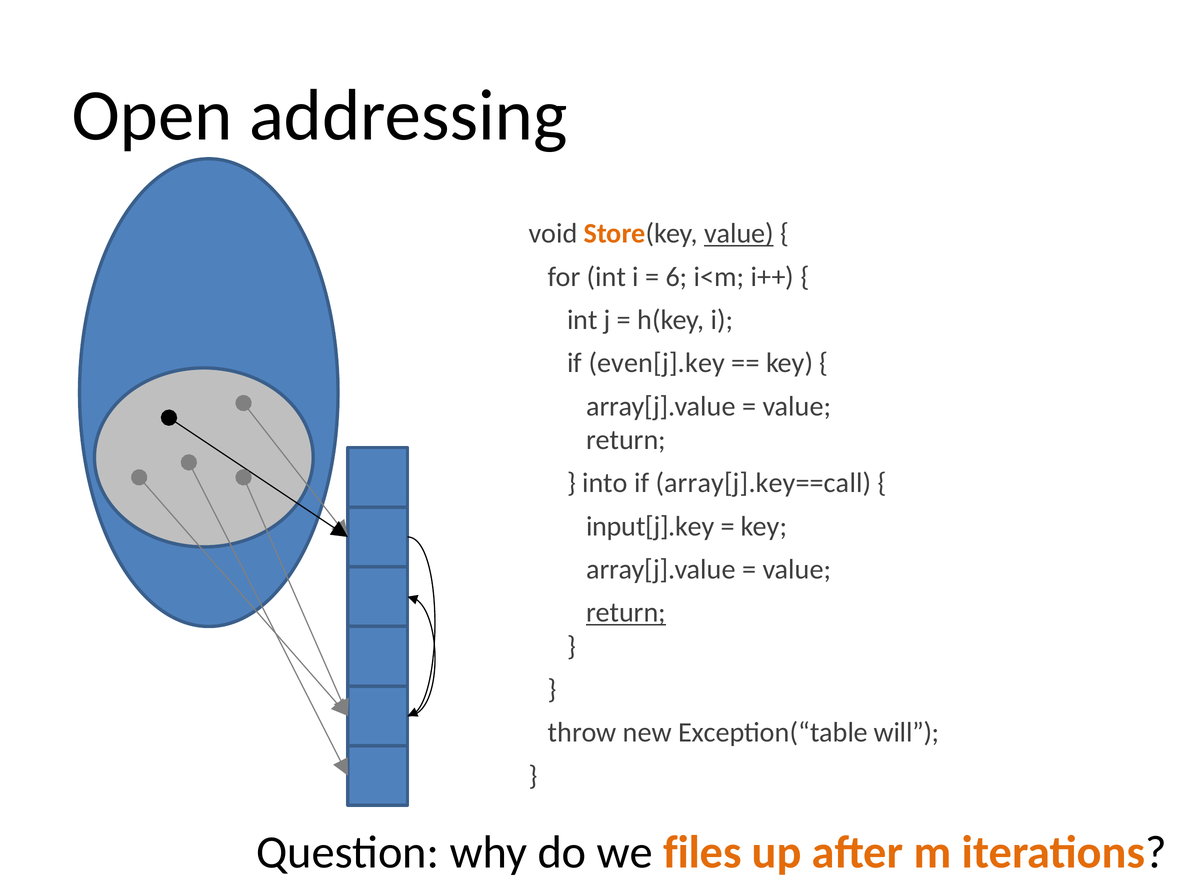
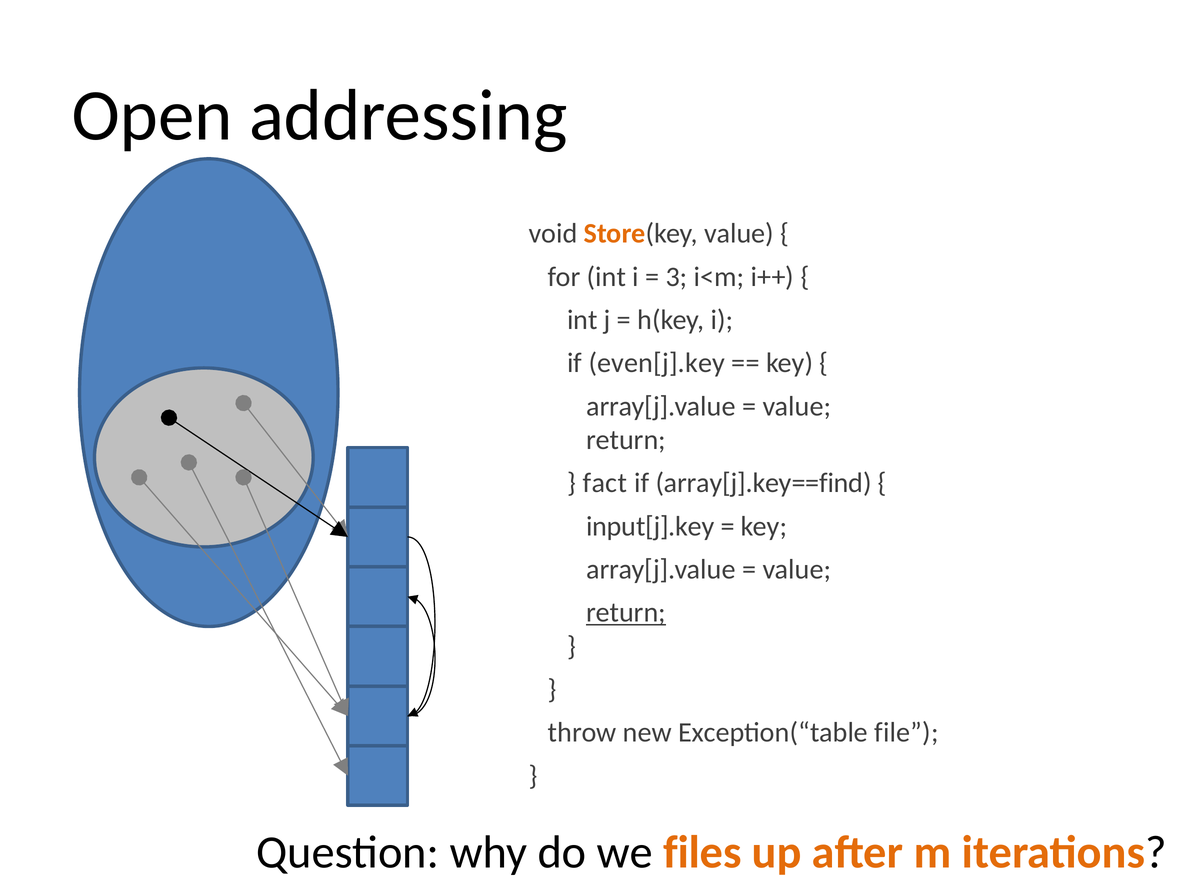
value at (739, 234) underline: present -> none
6: 6 -> 3
into: into -> fact
array[j].key==call: array[j].key==call -> array[j].key==find
will: will -> file
